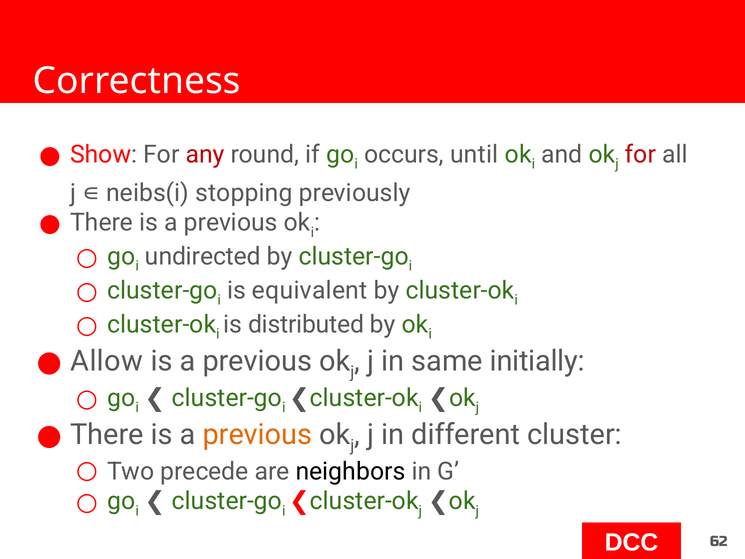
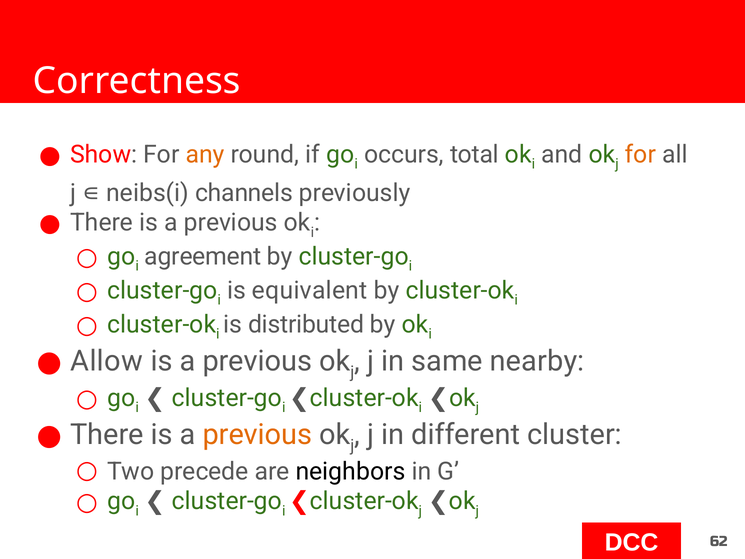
any colour: red -> orange
until: until -> total
for at (640, 154) colour: red -> orange
stopping: stopping -> channels
undirected: undirected -> agreement
initially: initially -> nearby
